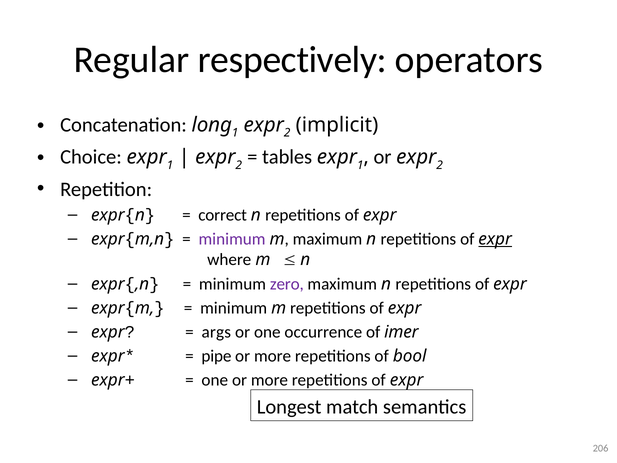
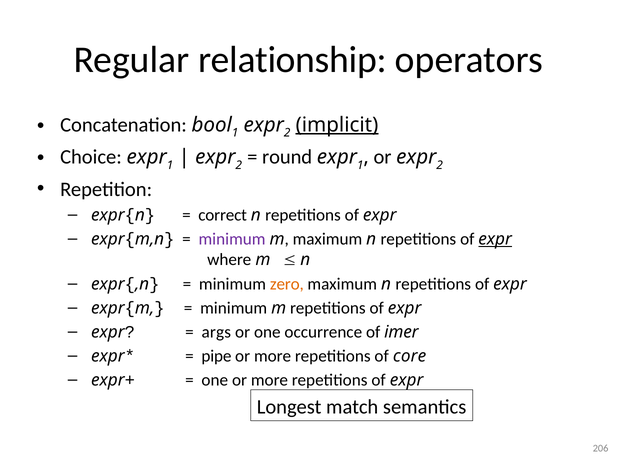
respectively: respectively -> relationship
long: long -> bool
implicit underline: none -> present
tables: tables -> round
zero colour: purple -> orange
bool: bool -> core
